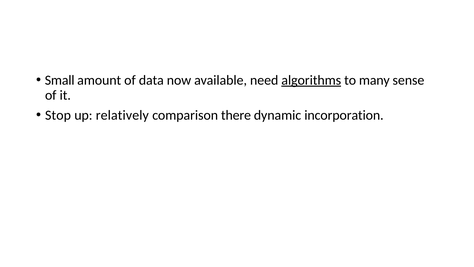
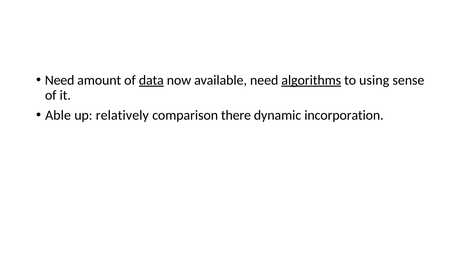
Small at (60, 80): Small -> Need
data underline: none -> present
many: many -> using
Stop: Stop -> Able
